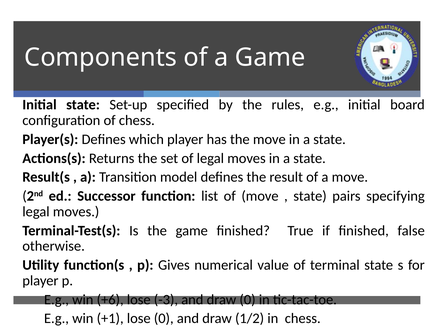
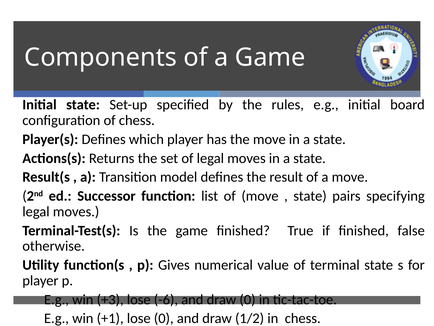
+6: +6 -> +3
-3: -3 -> -6
